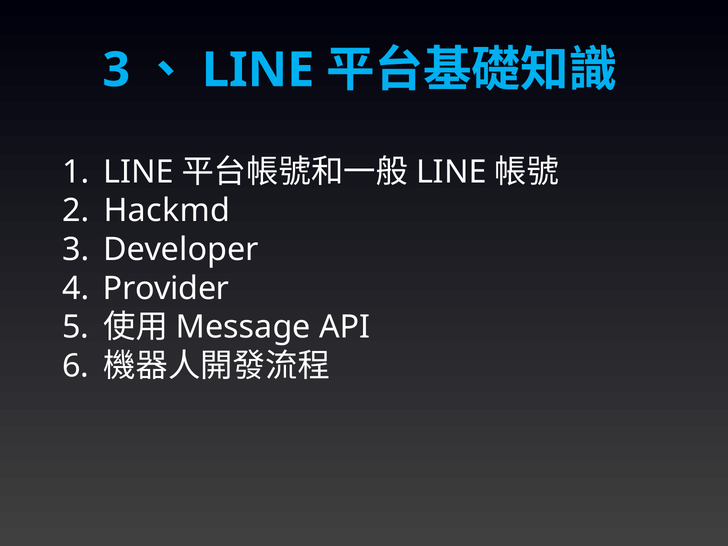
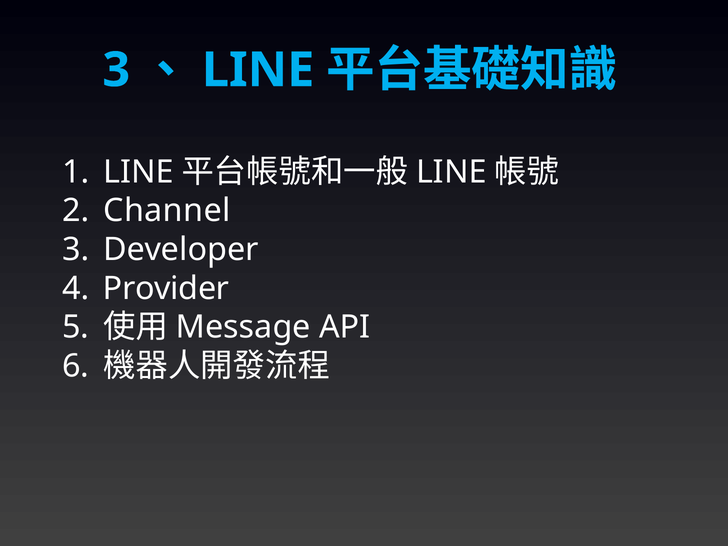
Hackmd: Hackmd -> Channel
